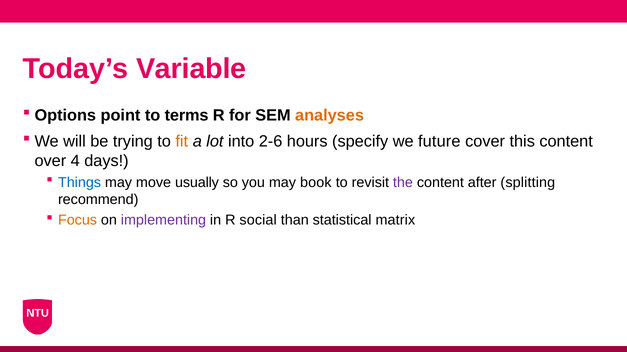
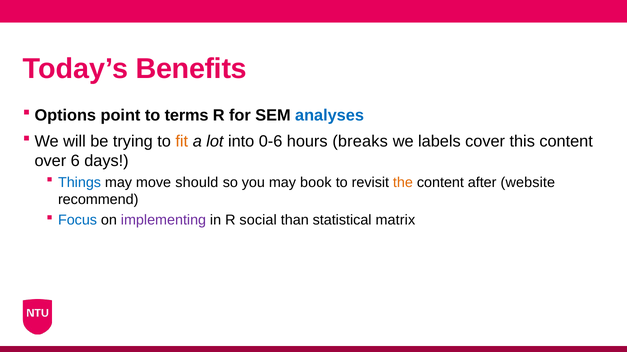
Variable: Variable -> Benefits
analyses colour: orange -> blue
2-6: 2-6 -> 0-6
specify: specify -> breaks
future: future -> labels
4: 4 -> 6
usually: usually -> should
the colour: purple -> orange
splitting: splitting -> website
Focus colour: orange -> blue
